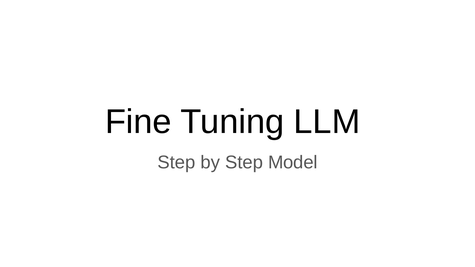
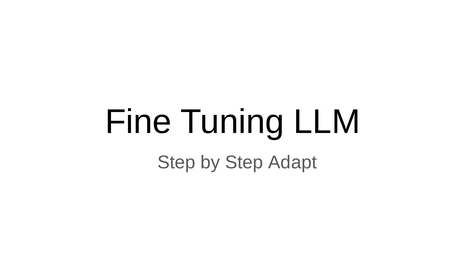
Model: Model -> Adapt
